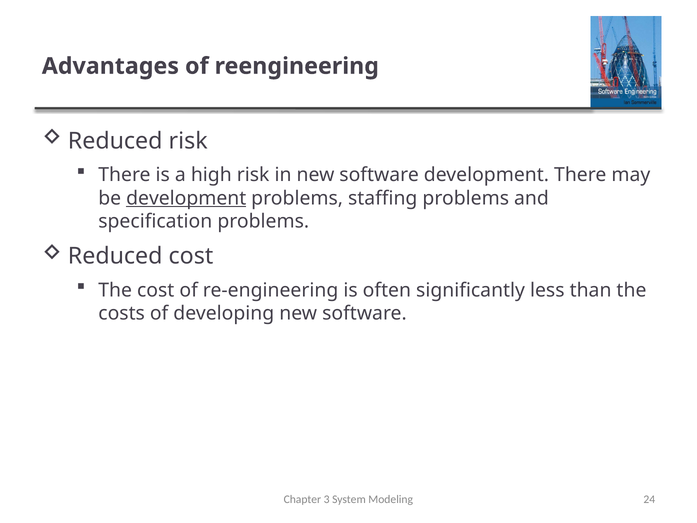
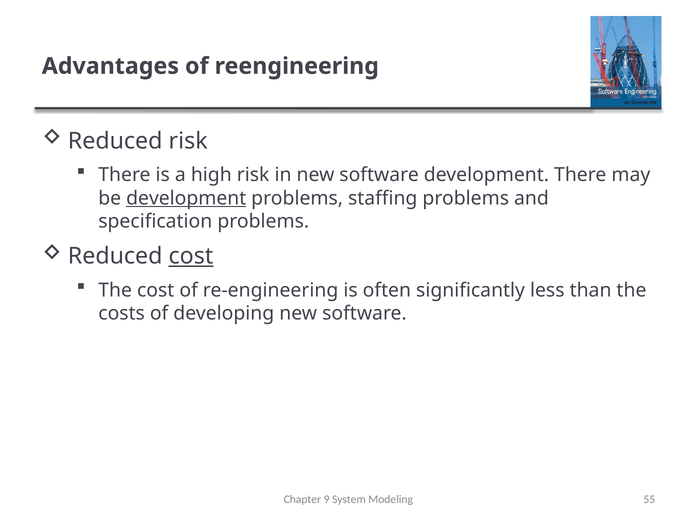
cost at (191, 256) underline: none -> present
3: 3 -> 9
24: 24 -> 55
